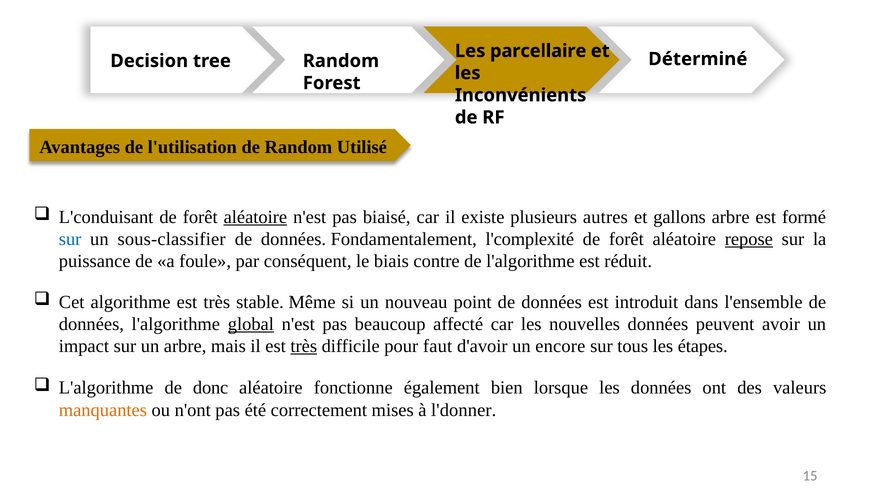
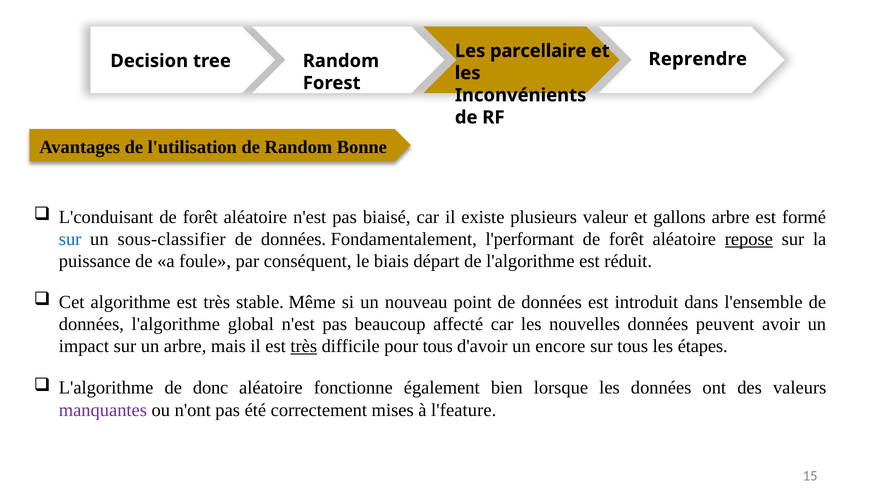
Déterminé: Déterminé -> Reprendre
Utilisé: Utilisé -> Bonne
aléatoire at (255, 217) underline: present -> none
autres: autres -> valeur
l'complexité: l'complexité -> l'performant
contre: contre -> départ
global underline: present -> none
pour faut: faut -> tous
manquantes colour: orange -> purple
l'donner: l'donner -> l'feature
